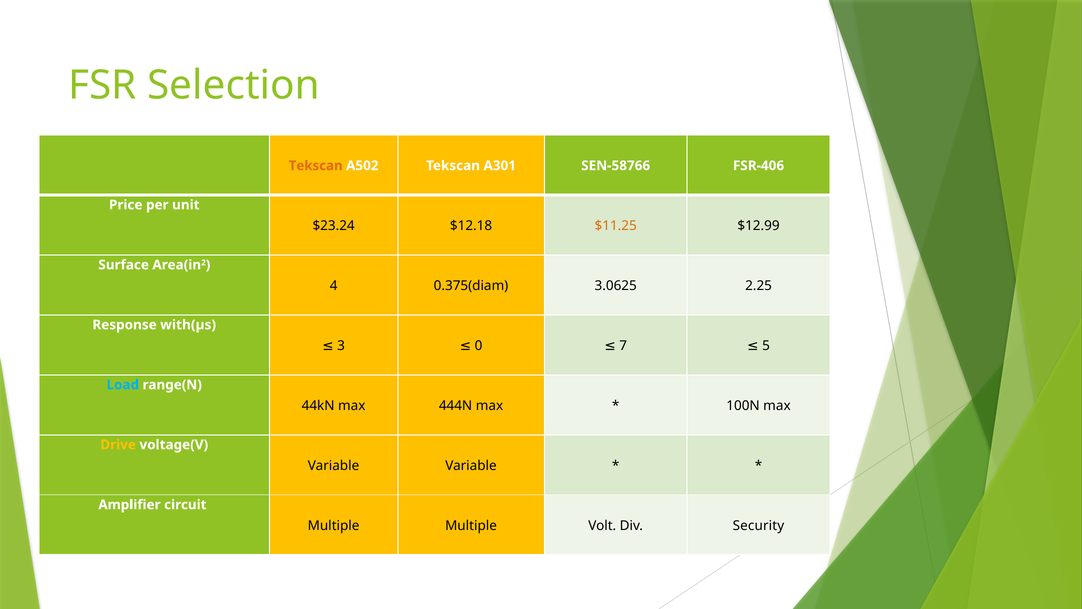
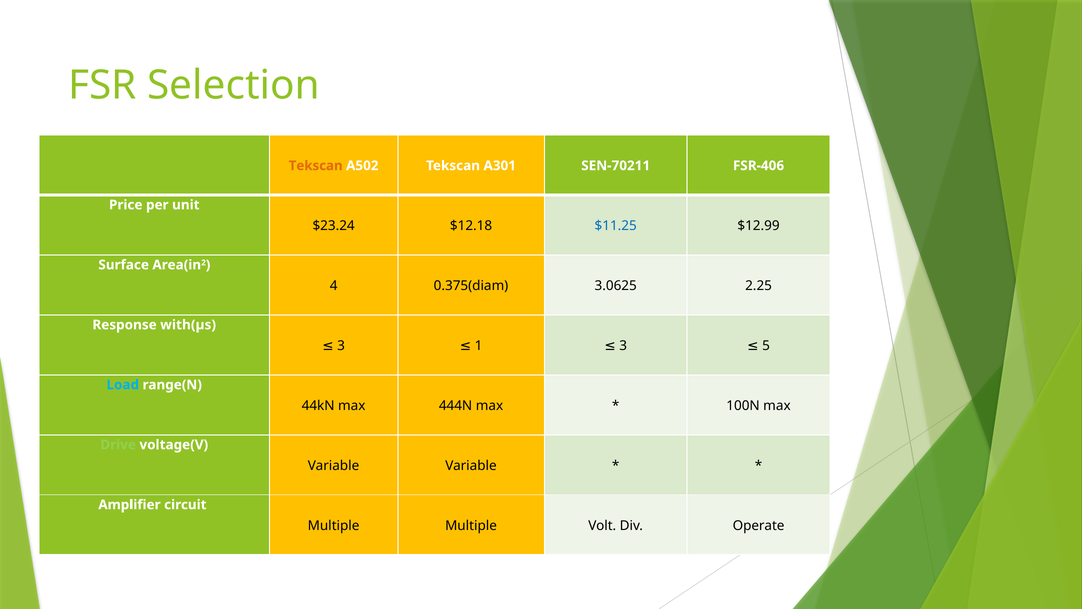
SEN-58766: SEN-58766 -> SEN-70211
$11.25 colour: orange -> blue
0: 0 -> 1
7 at (623, 345): 7 -> 3
Drive colour: yellow -> light green
Security: Security -> Operate
